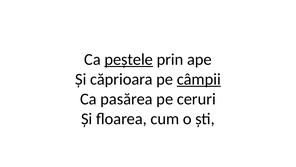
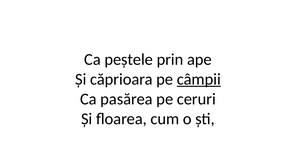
peștele underline: present -> none
